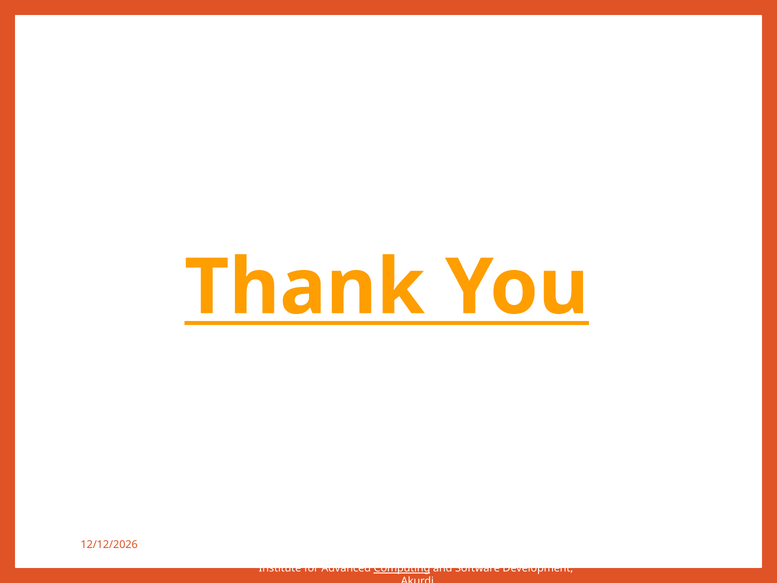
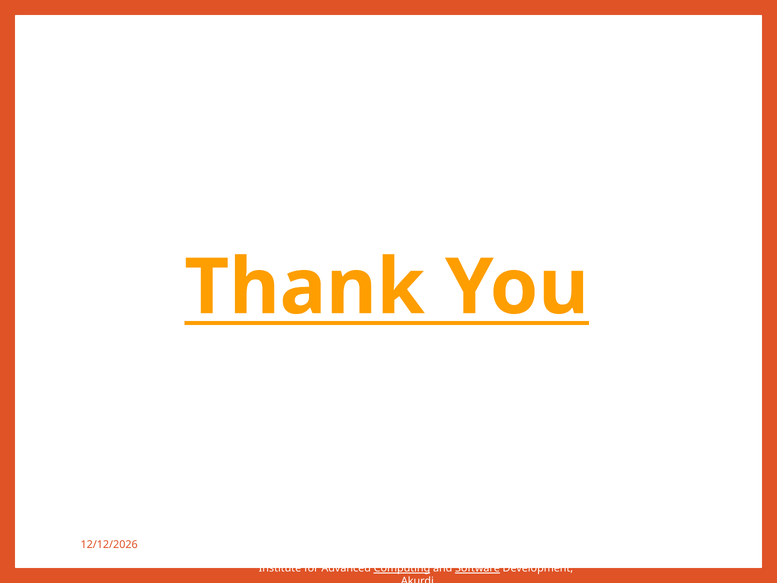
Software underline: none -> present
